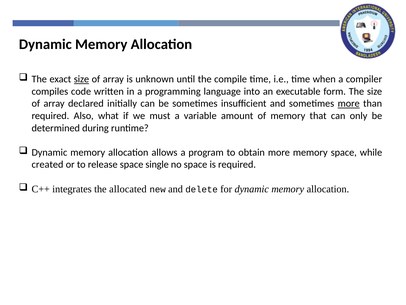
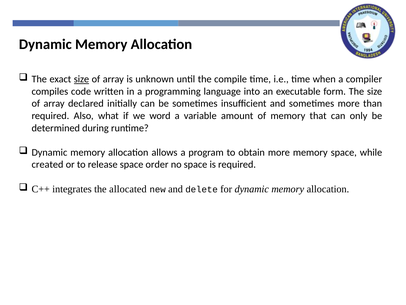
more at (349, 103) underline: present -> none
must: must -> word
single: single -> order
